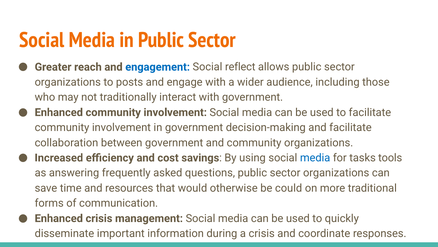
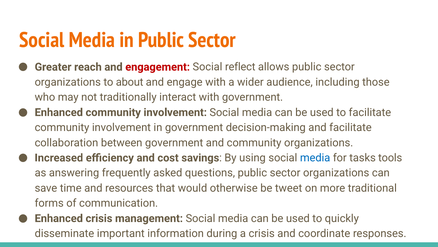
engagement colour: blue -> red
posts: posts -> about
could: could -> tweet
